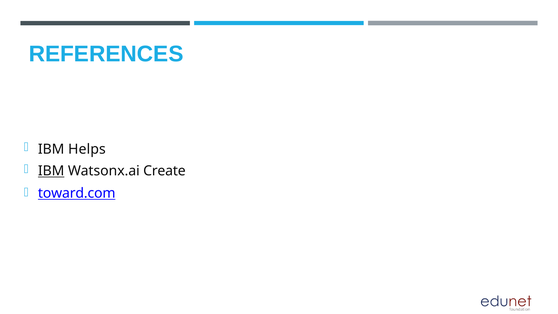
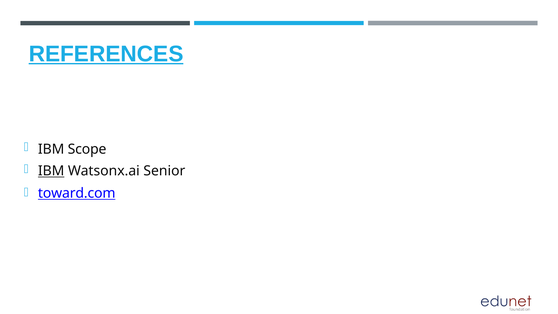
REFERENCES underline: none -> present
Helps: Helps -> Scope
Create: Create -> Senior
